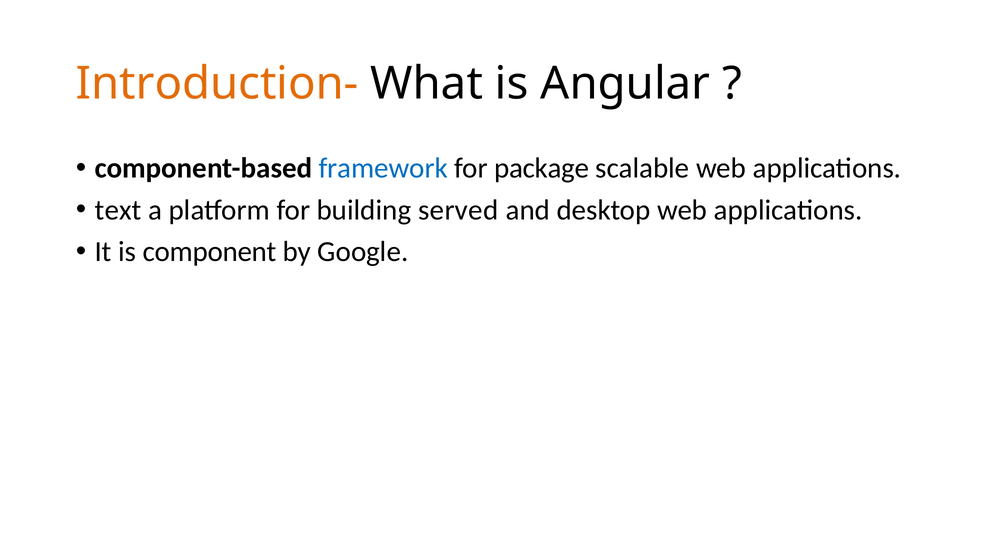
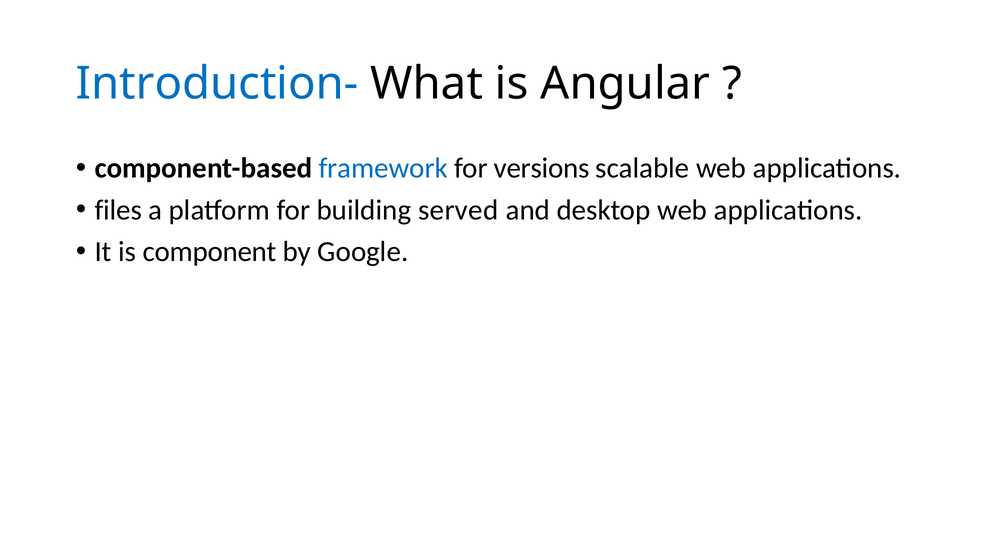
Introduction- colour: orange -> blue
package: package -> versions
text: text -> files
